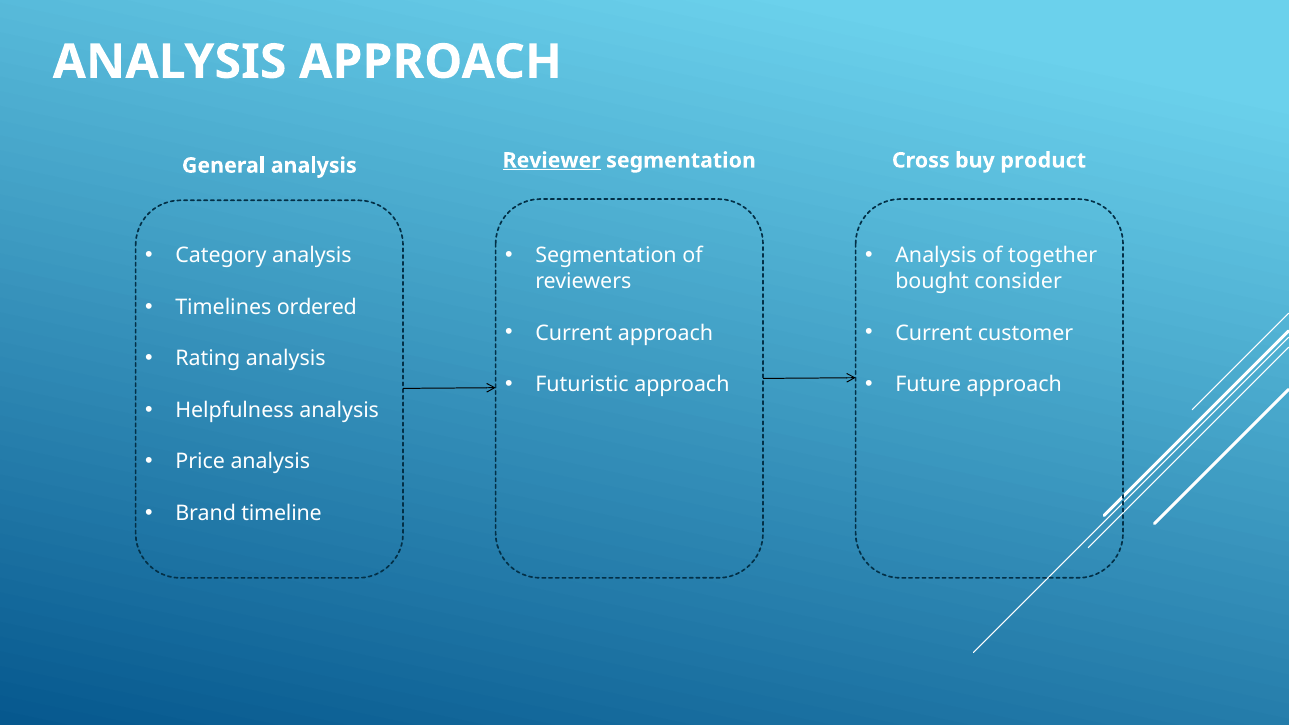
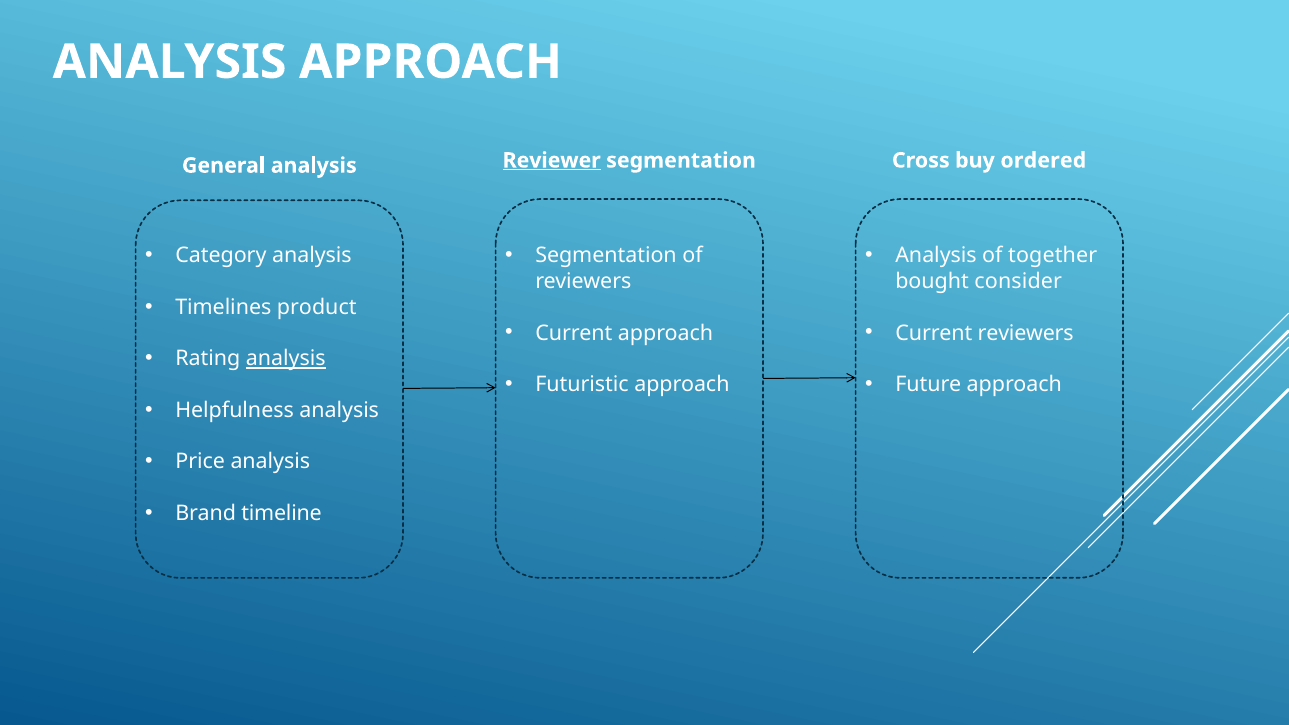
product: product -> ordered
ordered: ordered -> product
Current customer: customer -> reviewers
analysis at (286, 359) underline: none -> present
